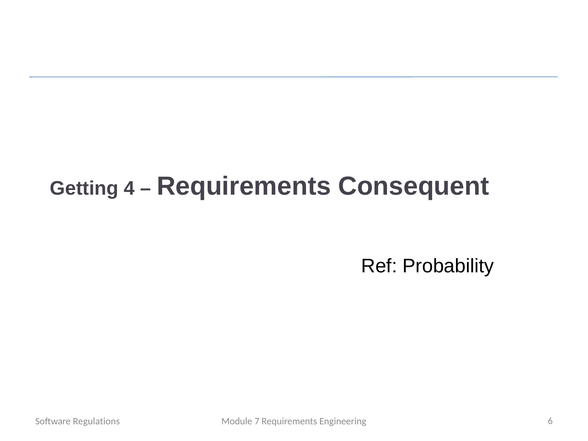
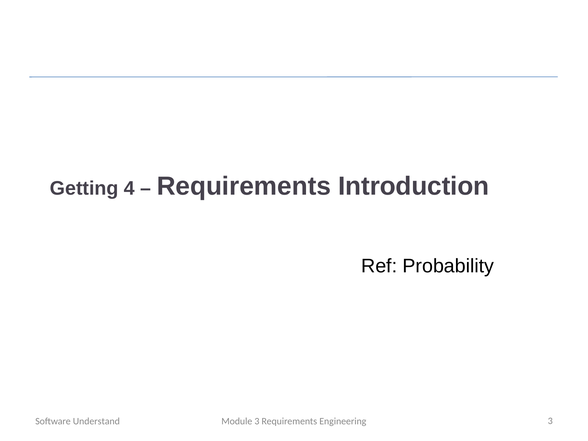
Consequent: Consequent -> Introduction
Regulations: Regulations -> Understand
Module 7: 7 -> 3
Engineering 6: 6 -> 3
